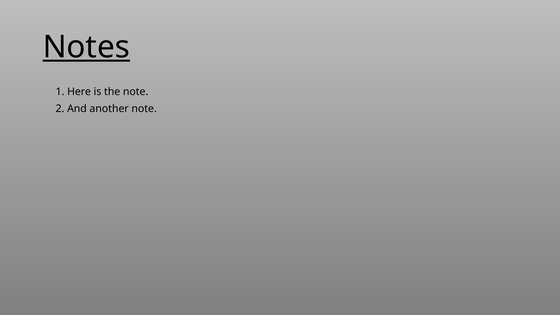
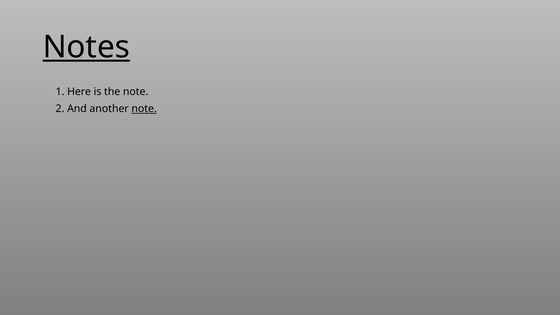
note at (144, 109) underline: none -> present
